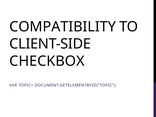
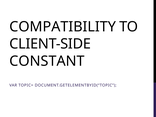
CHECKBOX: CHECKBOX -> CONSTANT
